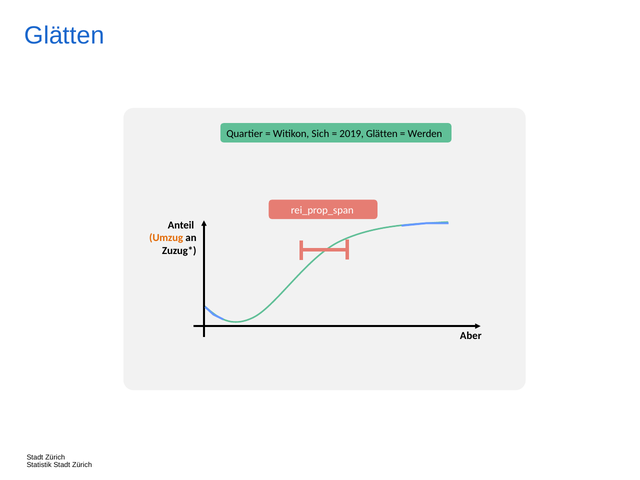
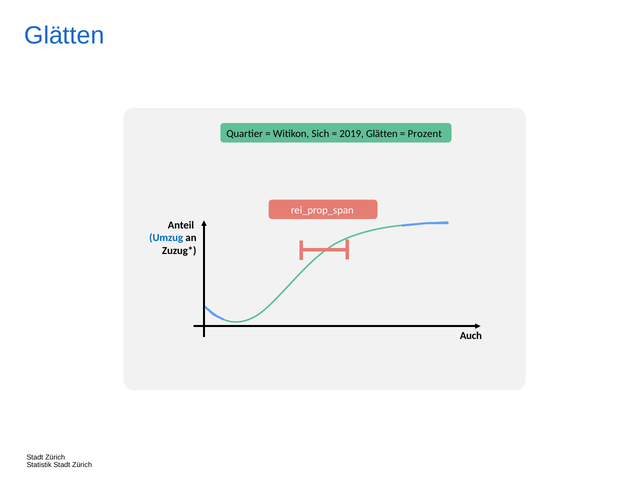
Werden: Werden -> Prozent
Umzug colour: orange -> blue
Aber: Aber -> Auch
